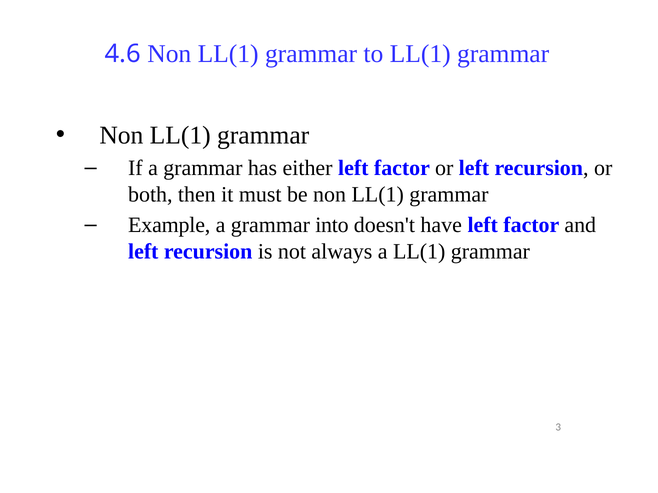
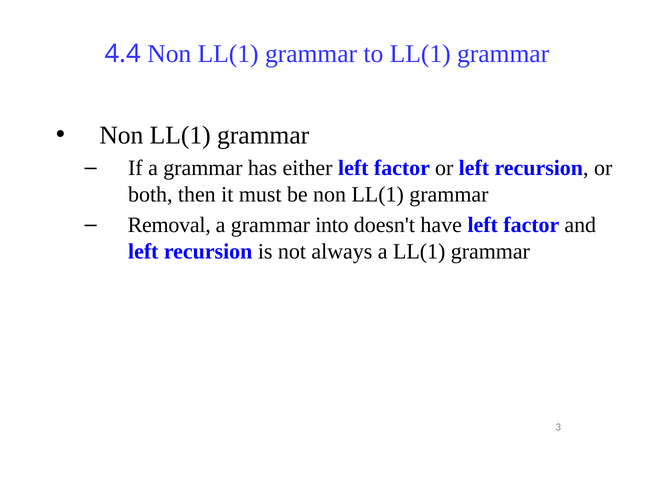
4.6: 4.6 -> 4.4
Example: Example -> Removal
